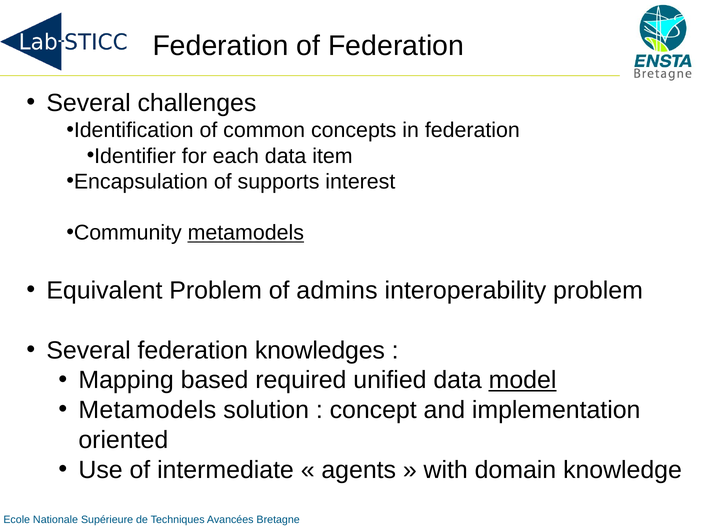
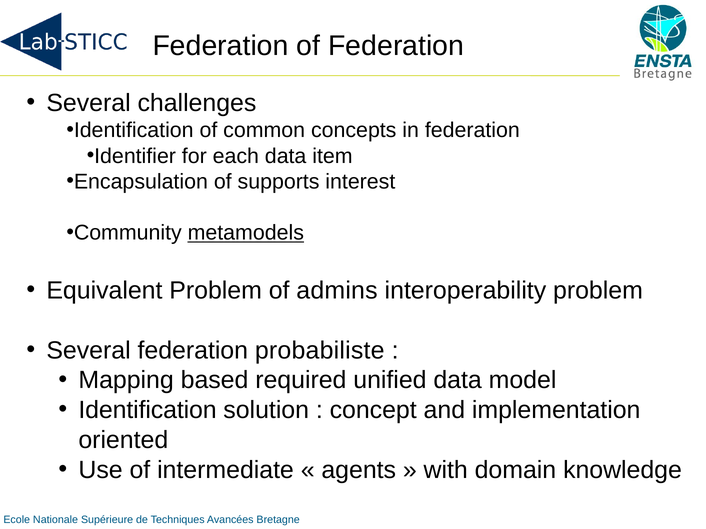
knowledges: knowledges -> probabiliste
model underline: present -> none
Metamodels at (147, 410): Metamodels -> Identification
